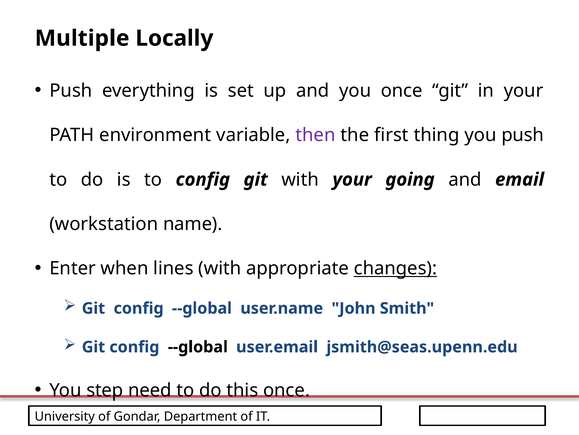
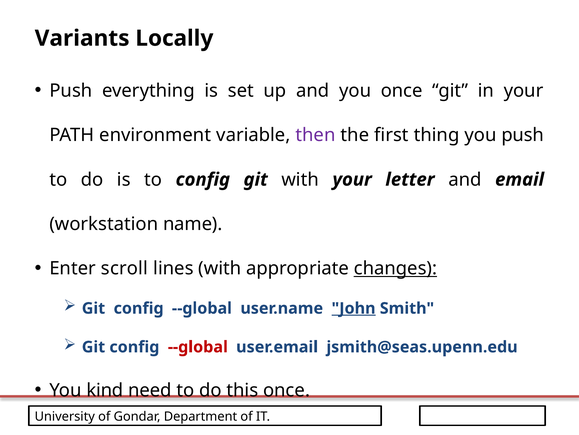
Multiple: Multiple -> Variants
going: going -> letter
when: when -> scroll
John underline: none -> present
--global at (198, 346) colour: black -> red
step: step -> kind
